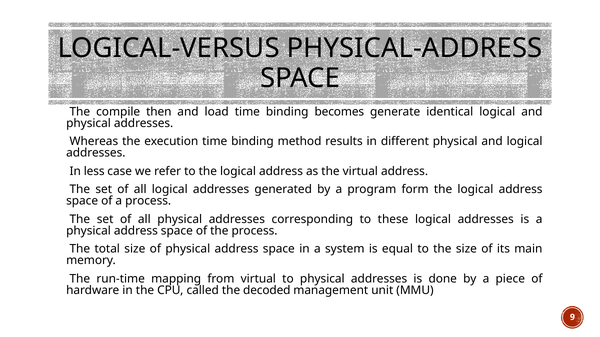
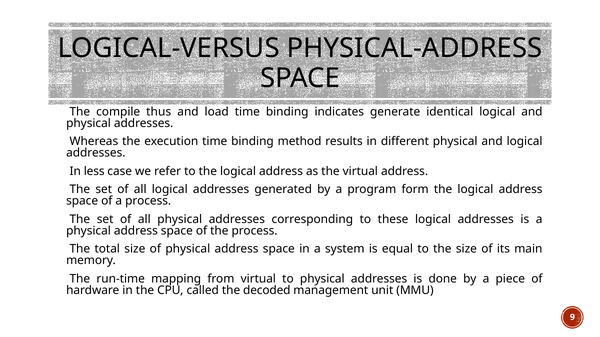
then: then -> thus
becomes: becomes -> indicates
